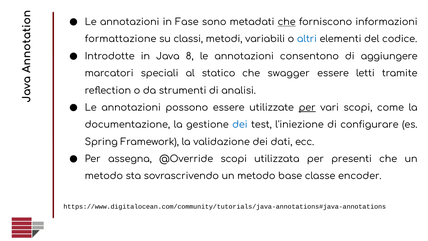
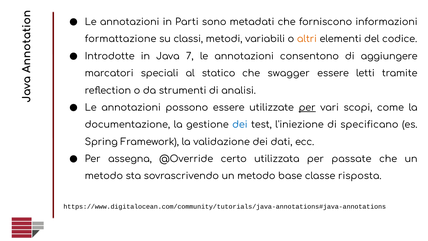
Fase: Fase -> Parti
che at (287, 22) underline: present -> none
altri colour: blue -> orange
8: 8 -> 7
configurare: configurare -> specificano
@Override scopi: scopi -> certo
presenti: presenti -> passate
encoder: encoder -> risposta
